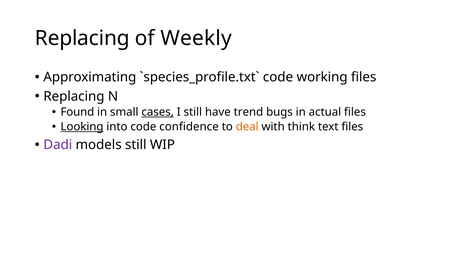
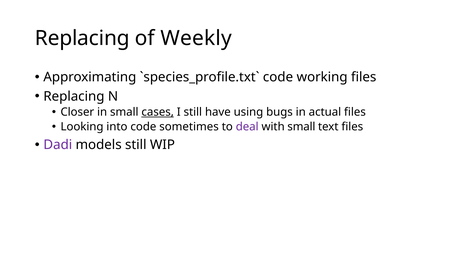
Found: Found -> Closer
trend: trend -> using
Looking underline: present -> none
confidence: confidence -> sometimes
deal colour: orange -> purple
with think: think -> small
